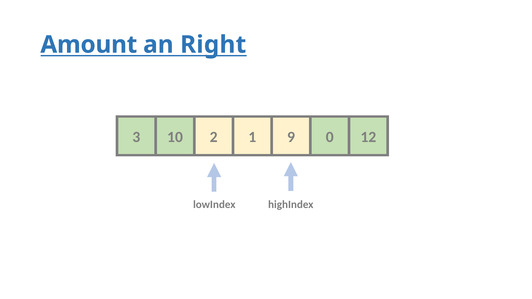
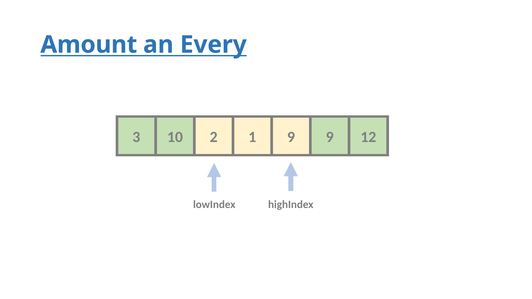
Right: Right -> Every
9 0: 0 -> 9
